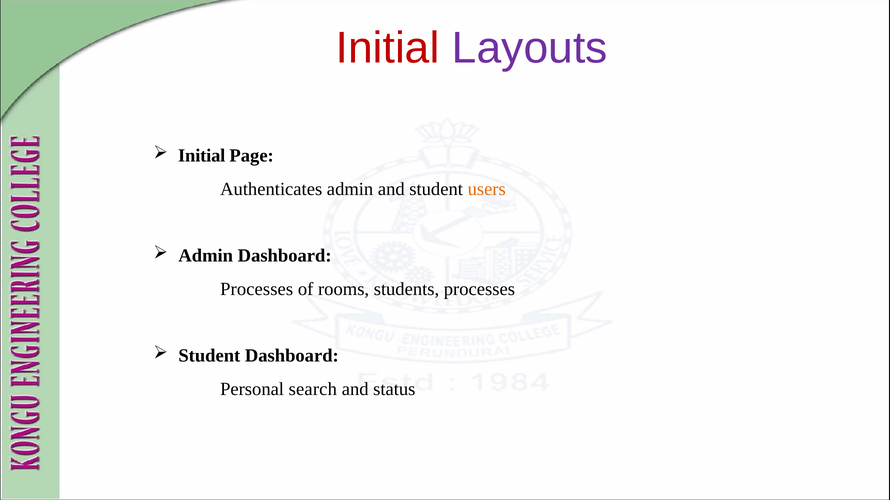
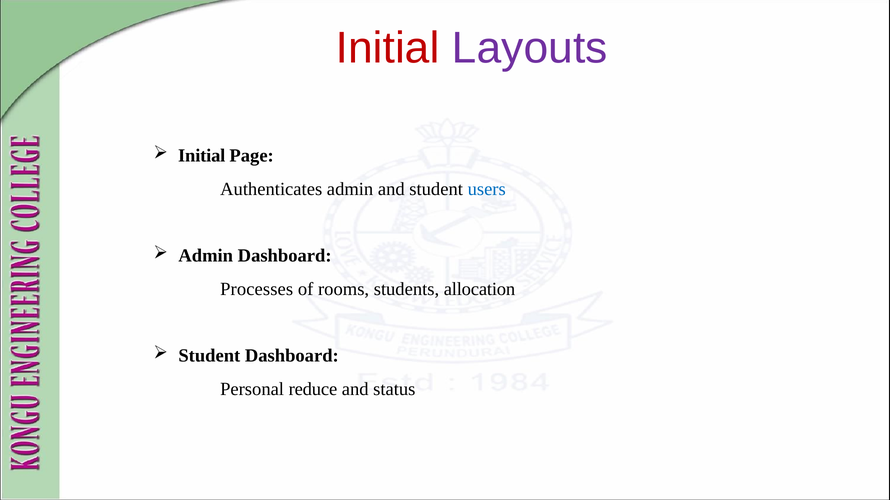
users colour: orange -> blue
students processes: processes -> allocation
search: search -> reduce
